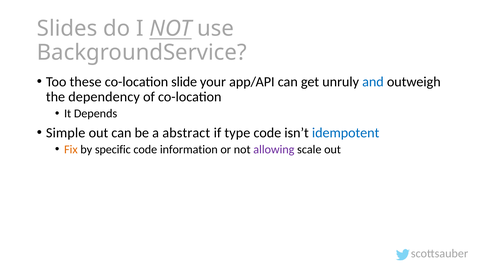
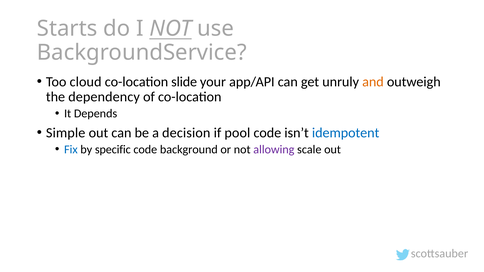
Slides: Slides -> Starts
these: these -> cloud
and colour: blue -> orange
abstract: abstract -> decision
type: type -> pool
Fix colour: orange -> blue
information: information -> background
